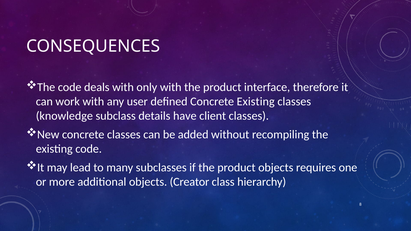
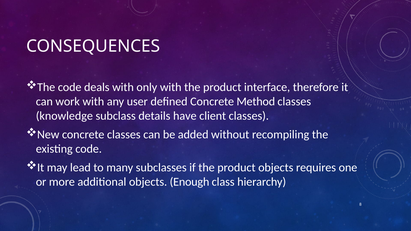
Concrete Existing: Existing -> Method
Creator: Creator -> Enough
